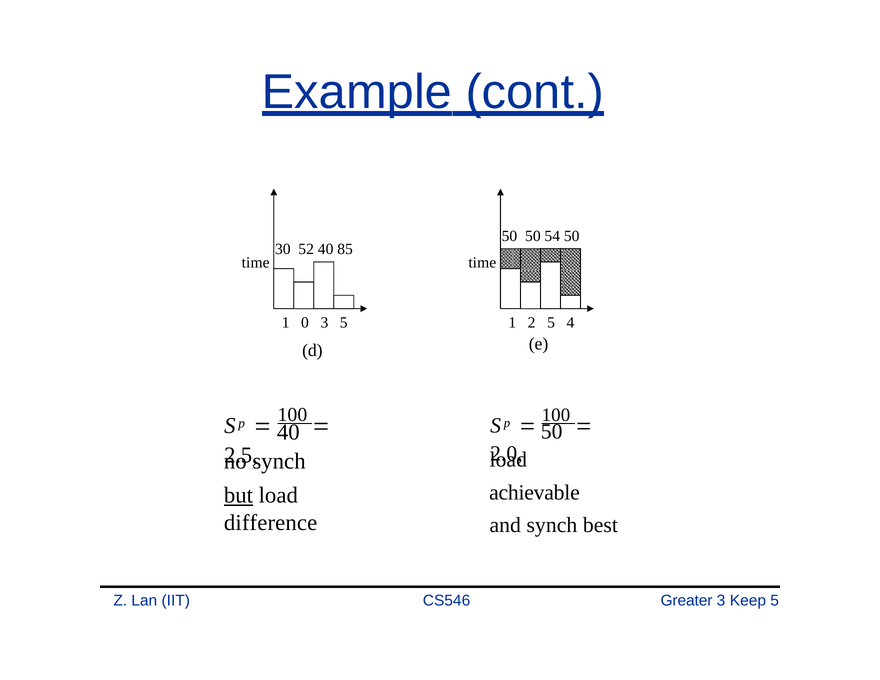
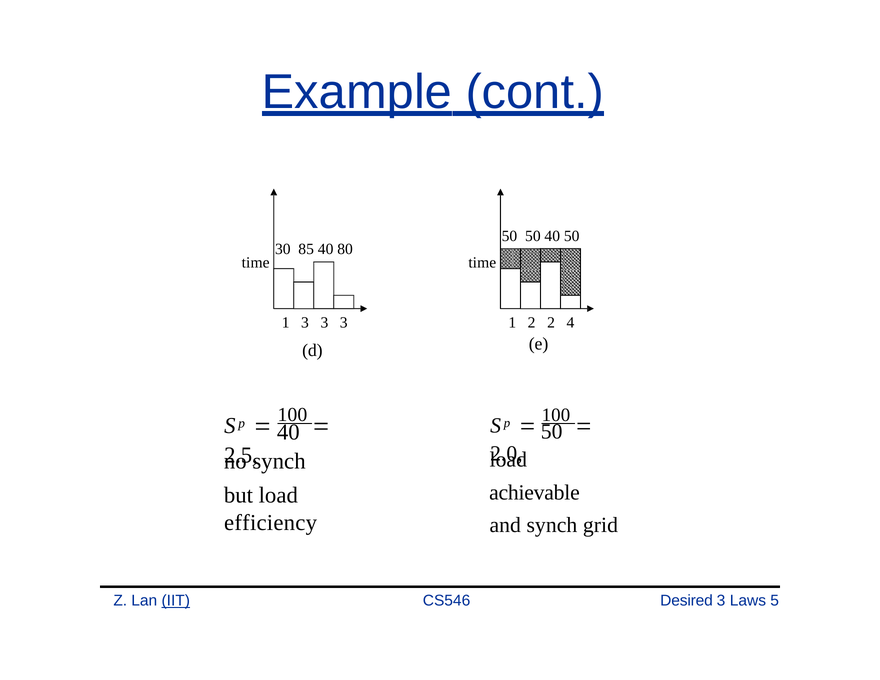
50 54: 54 -> 40
52: 52 -> 85
85: 85 -> 80
1 0: 0 -> 3
5 at (344, 323): 5 -> 3
2 5: 5 -> 2
but underline: present -> none
difference: difference -> efficiency
best: best -> grid
IIT underline: none -> present
Greater: Greater -> Desired
Keep: Keep -> Laws
